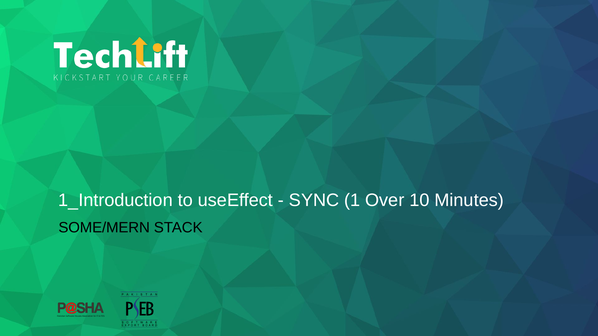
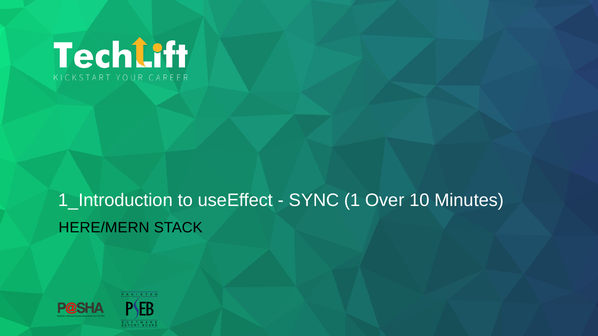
SOME/MERN: SOME/MERN -> HERE/MERN
